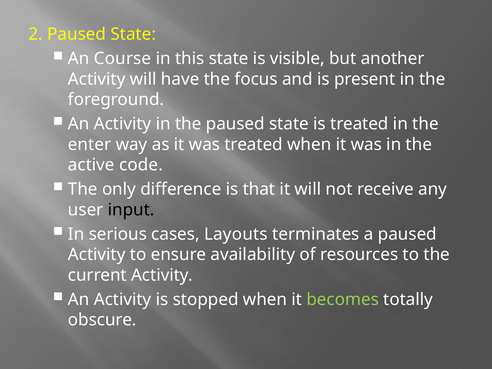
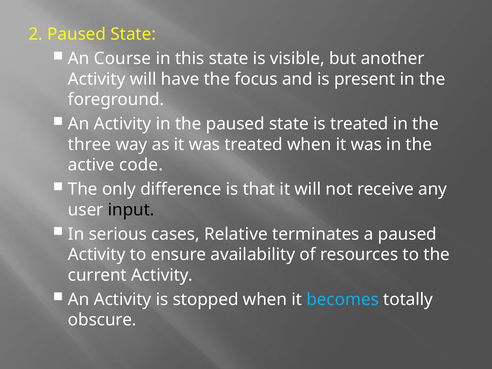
enter: enter -> three
Layouts: Layouts -> Relative
becomes colour: light green -> light blue
